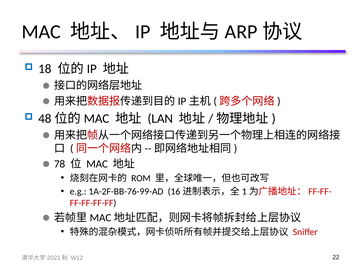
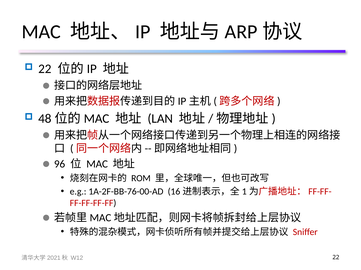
18 at (45, 69): 18 -> 22
78: 78 -> 96
1A-2F-BB-76-99-AD: 1A-2F-BB-76-99-AD -> 1A-2F-BB-76-00-AD
